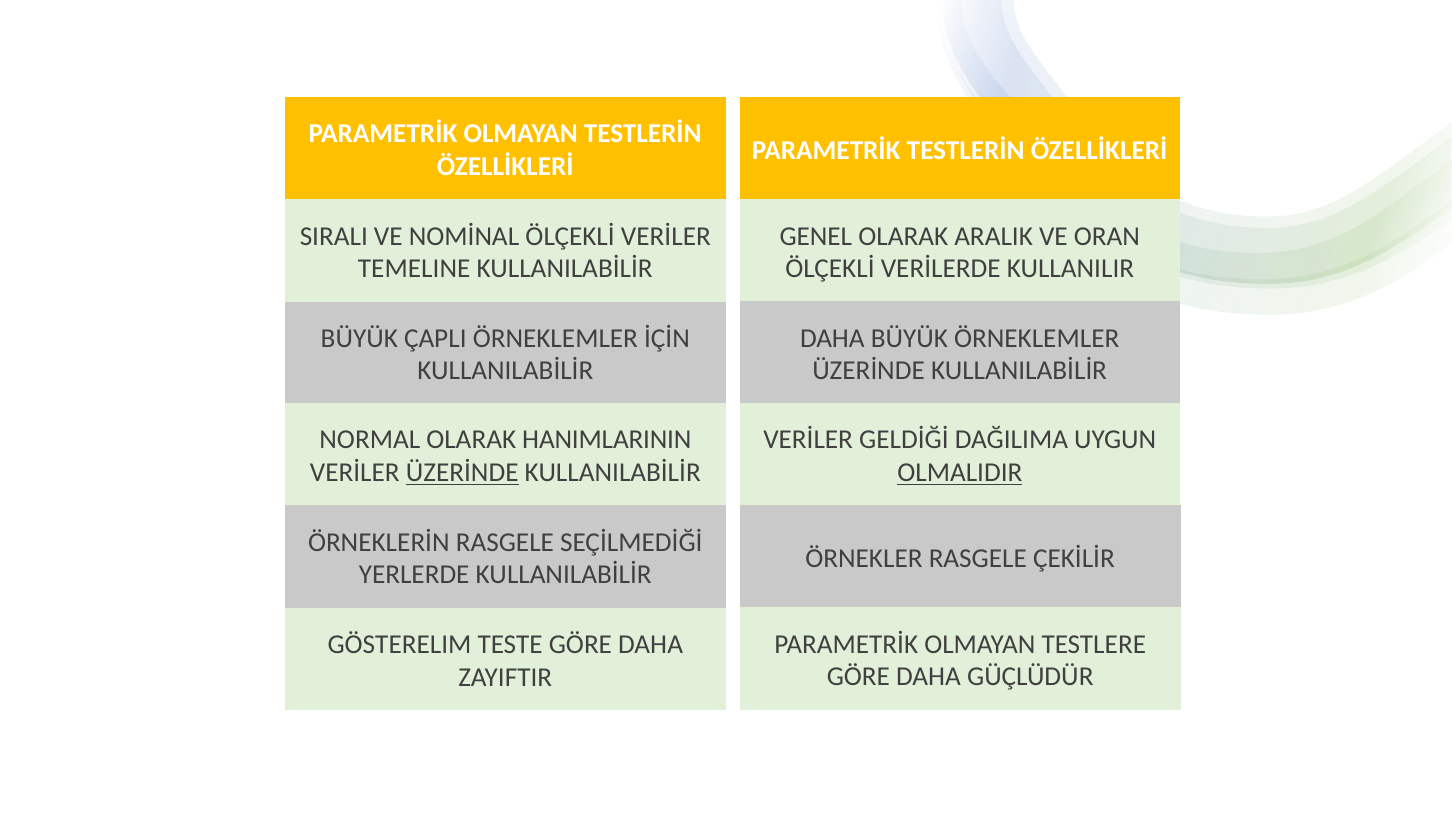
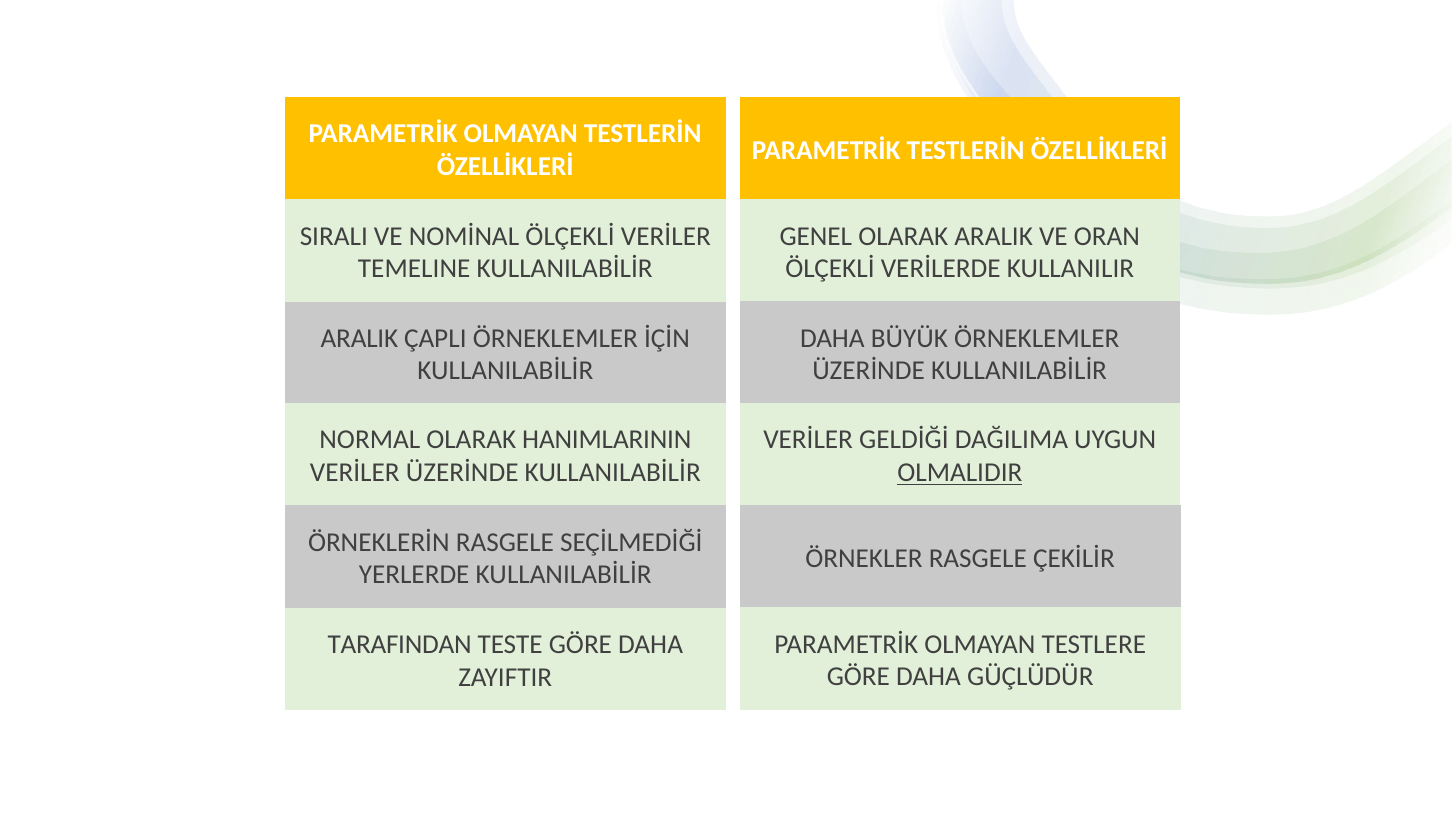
BÜYÜK at (359, 338): BÜYÜK -> ARALIK
ÜZERİNDE at (462, 472) underline: present -> none
GÖSTERELIM: GÖSTERELIM -> TARAFINDAN
